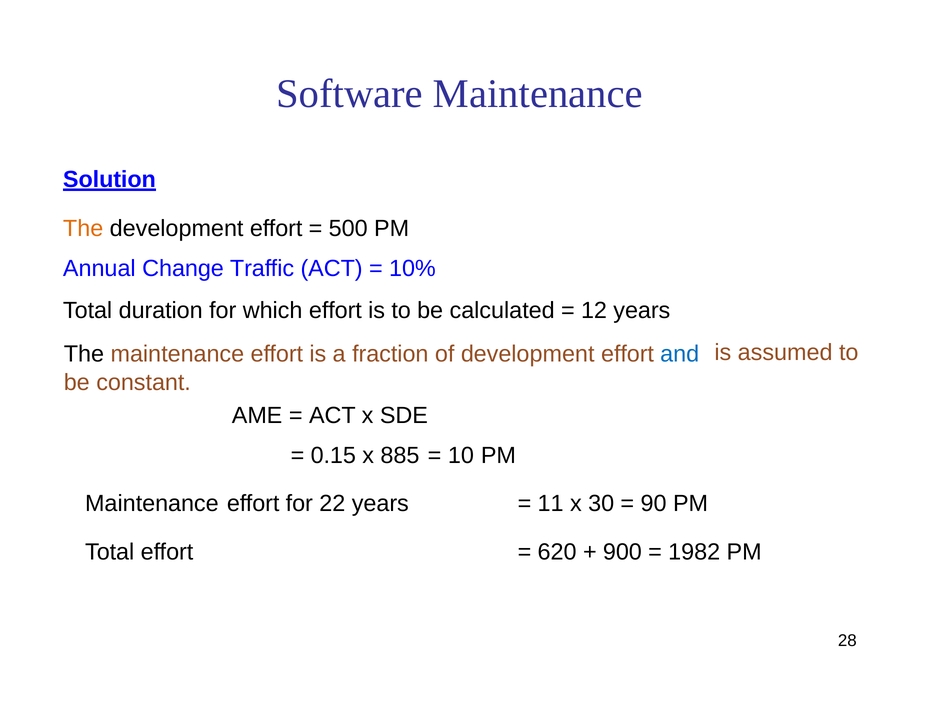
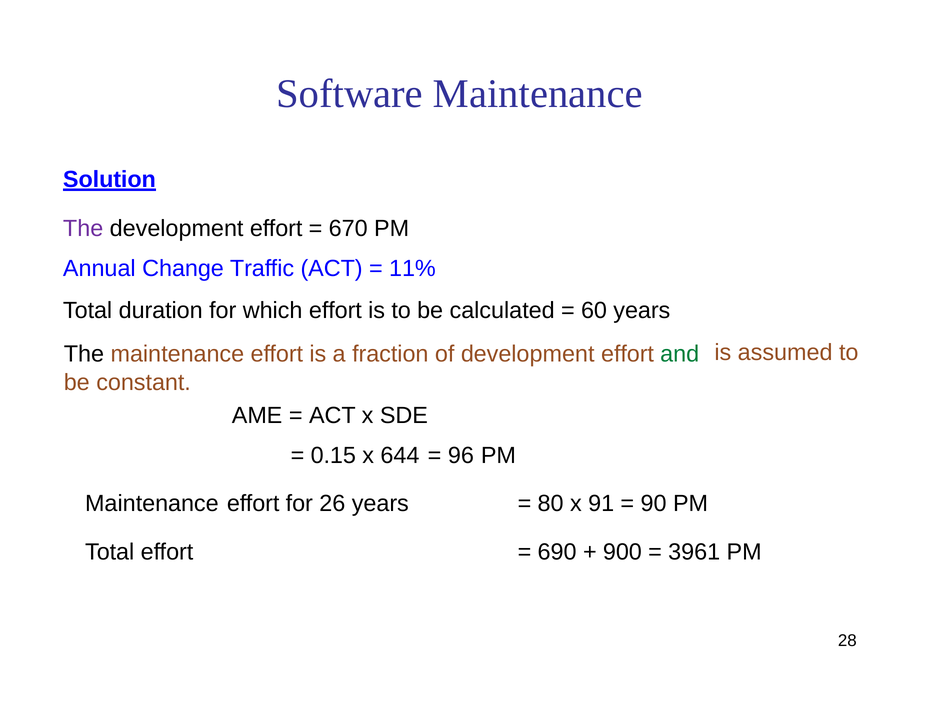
The at (83, 228) colour: orange -> purple
500: 500 -> 670
10%: 10% -> 11%
12: 12 -> 60
and colour: blue -> green
885: 885 -> 644
10: 10 -> 96
22: 22 -> 26
11: 11 -> 80
30: 30 -> 91
620: 620 -> 690
1982: 1982 -> 3961
